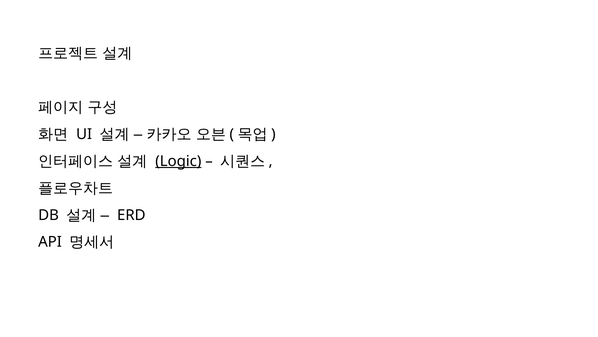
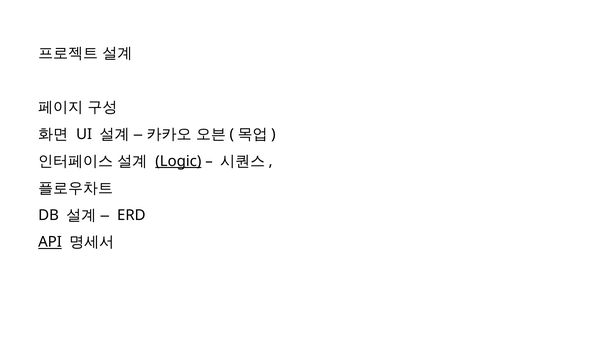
API underline: none -> present
